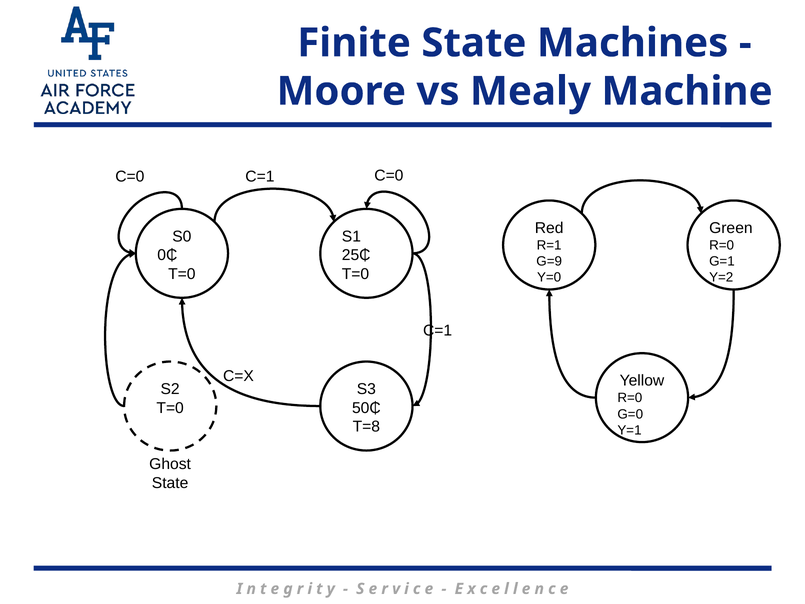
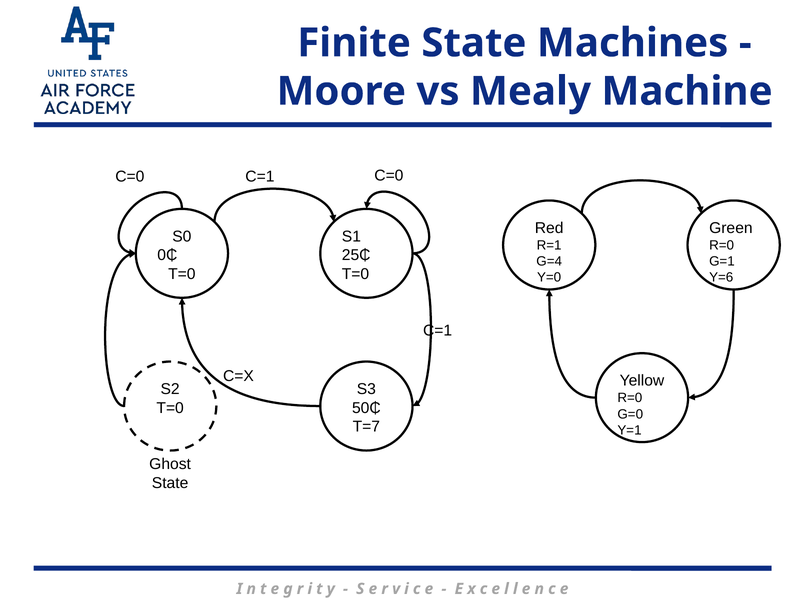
G=9: G=9 -> G=4
Y=2: Y=2 -> Y=6
T=8: T=8 -> T=7
